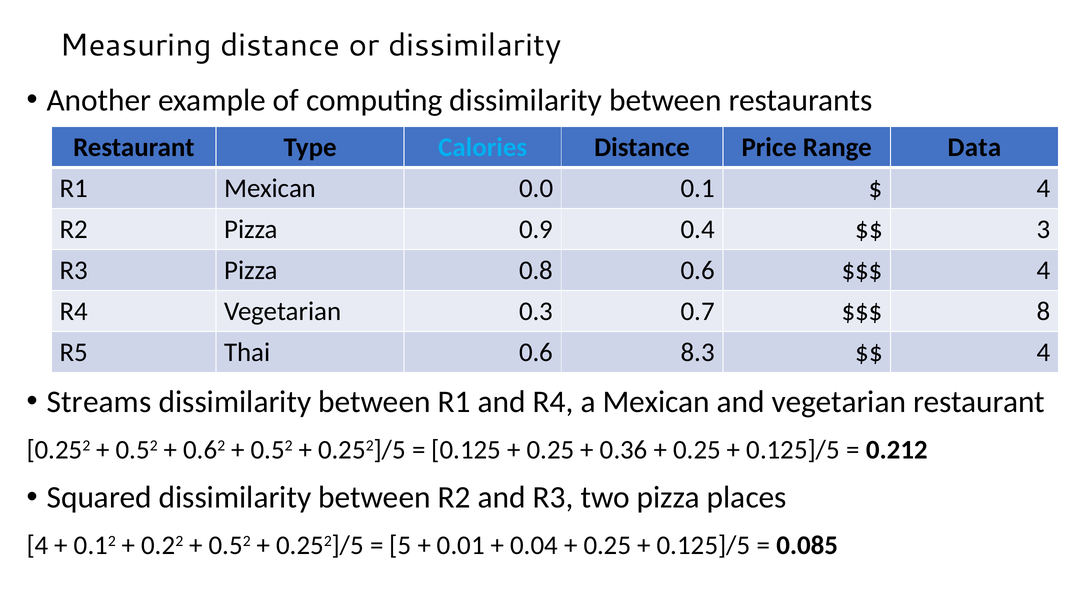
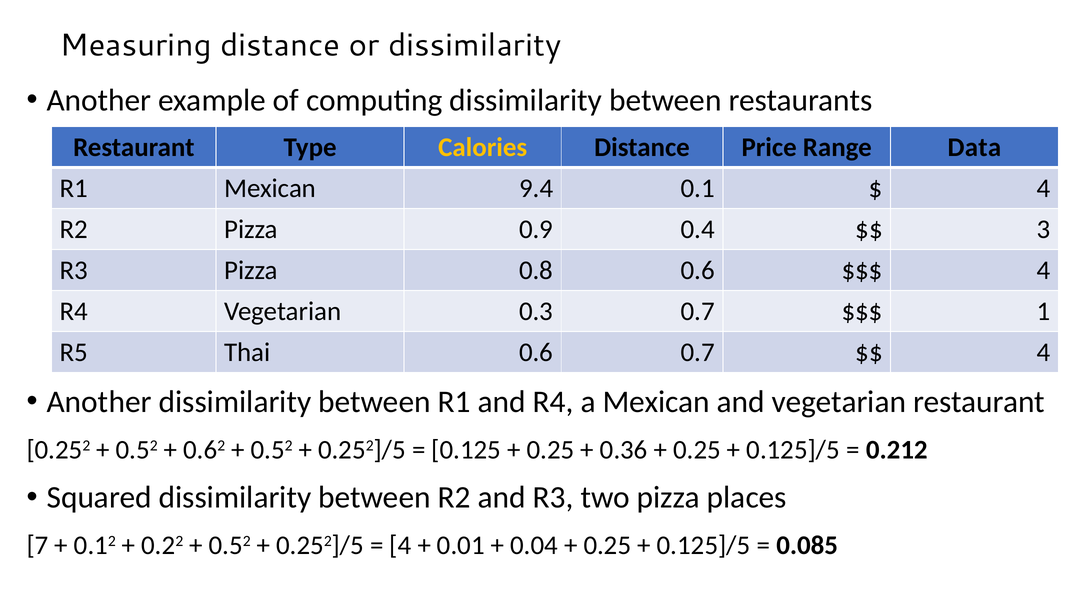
Calories colour: light blue -> yellow
0.0: 0.0 -> 9.4
8: 8 -> 1
0.6 8.3: 8.3 -> 0.7
Streams at (99, 402): Streams -> Another
4 at (37, 545): 4 -> 7
5 at (400, 545): 5 -> 4
